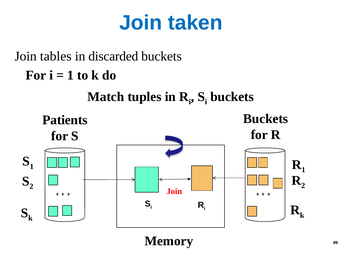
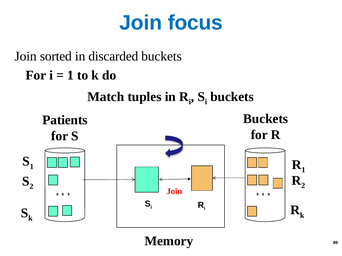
taken: taken -> focus
tables: tables -> sorted
